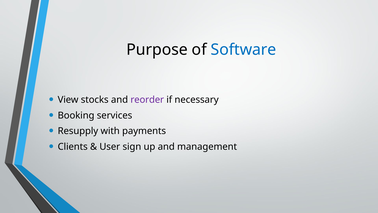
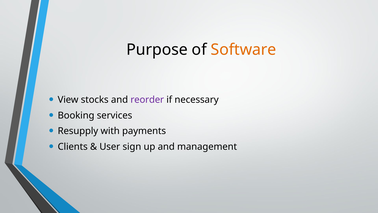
Software colour: blue -> orange
